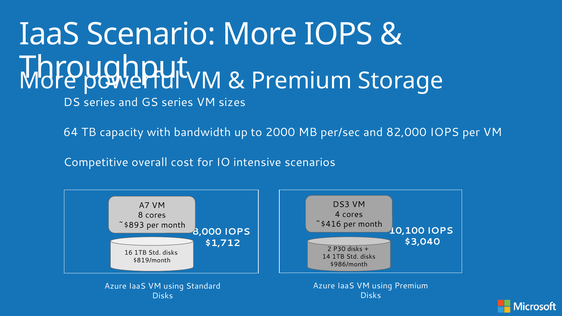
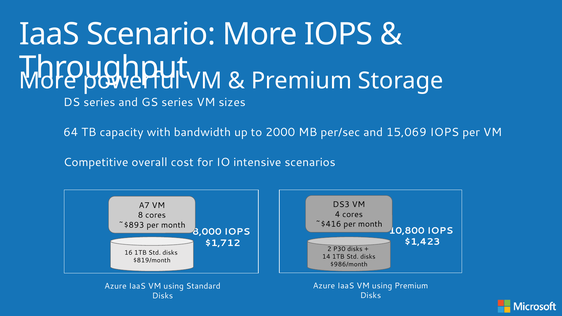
82,000: 82,000 -> 15,069
10,100: 10,100 -> 10,800
$3,040: $3,040 -> $1,423
